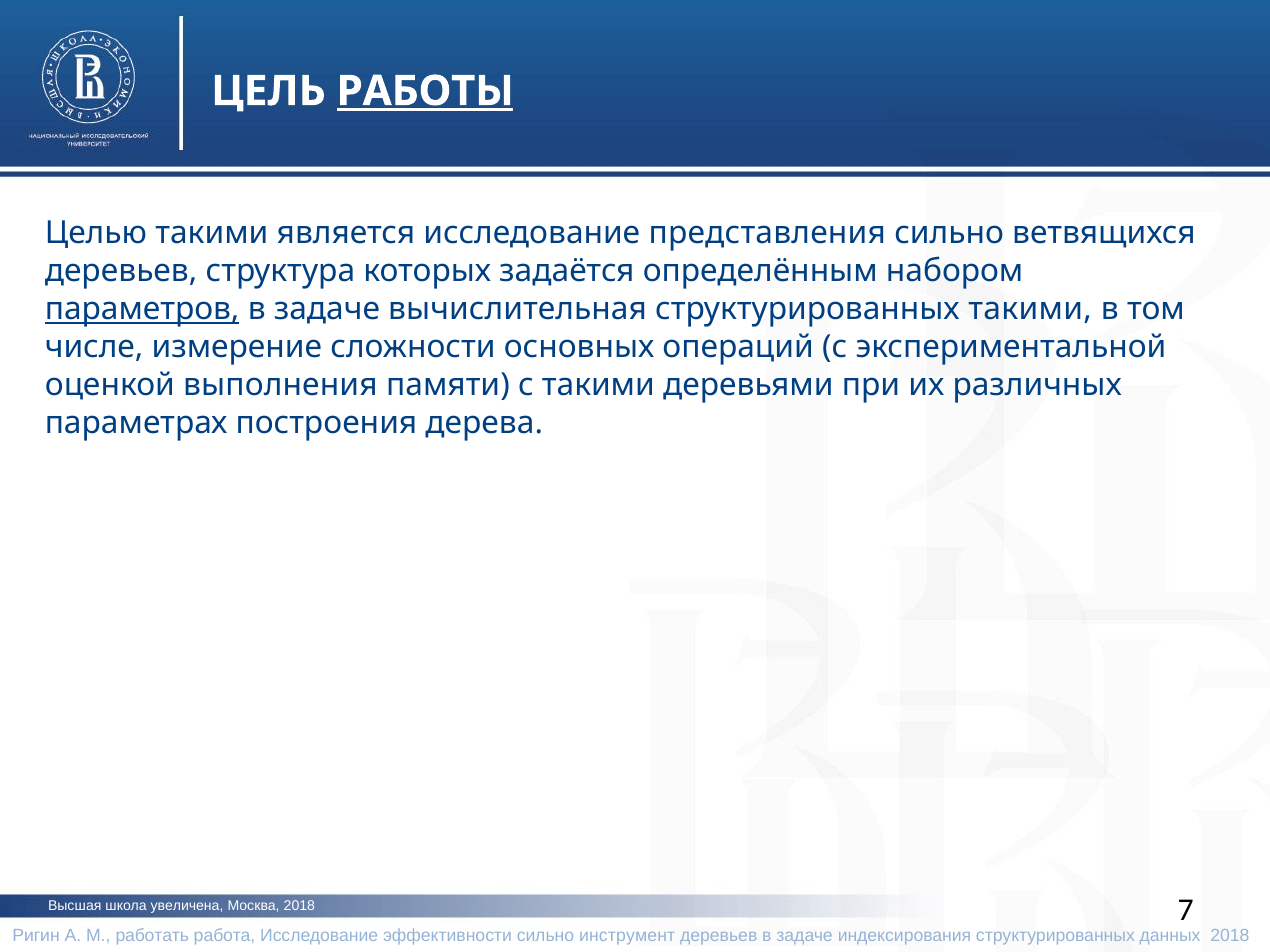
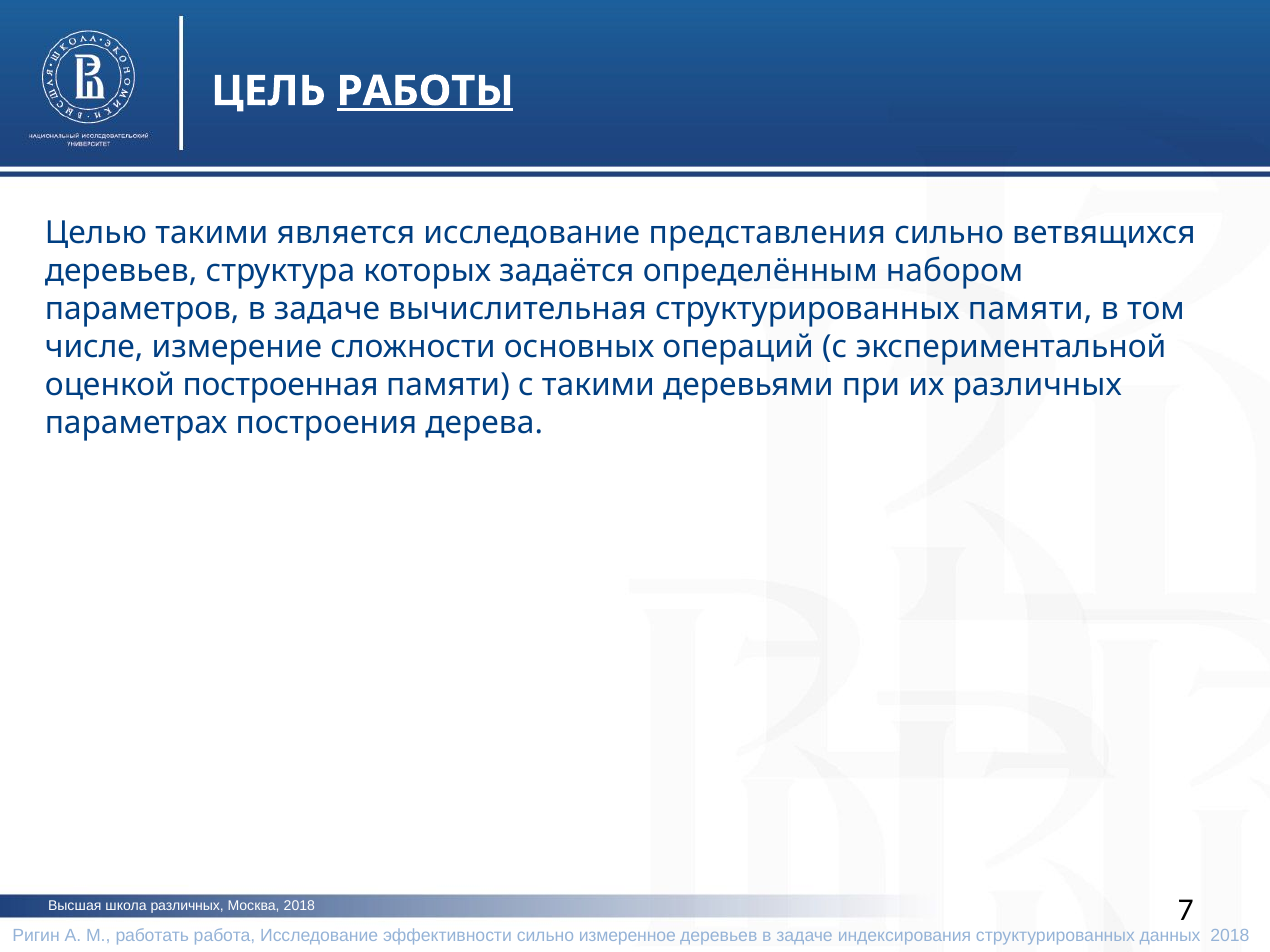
параметров underline: present -> none
структурированных такими: такими -> памяти
выполнения: выполнения -> построенная
школа увеличена: увеличена -> различных
инструмент: инструмент -> измеренное
